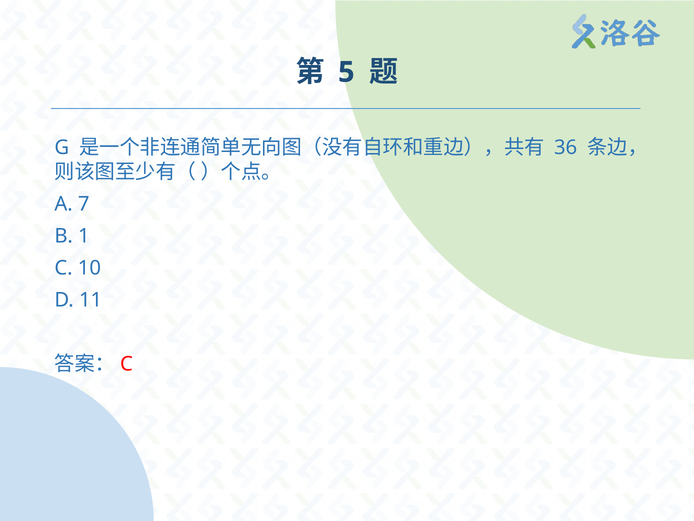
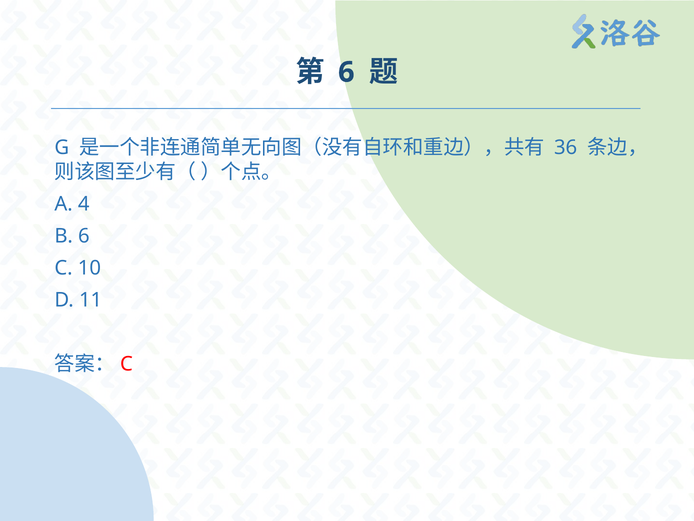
5 at (346, 72): 5 -> 6
7: 7 -> 4
B 1: 1 -> 6
